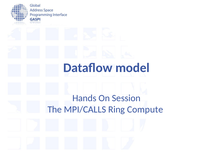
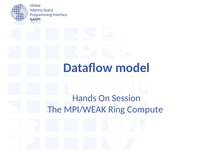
MPI/CALLS: MPI/CALLS -> MPI/WEAK
